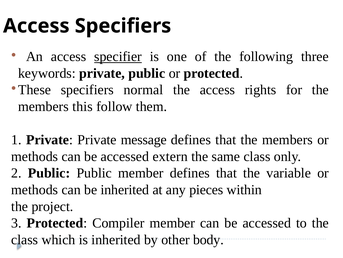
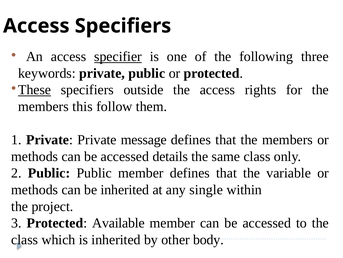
These underline: none -> present
normal: normal -> outside
extern: extern -> details
pieces: pieces -> single
Compiler: Compiler -> Available
